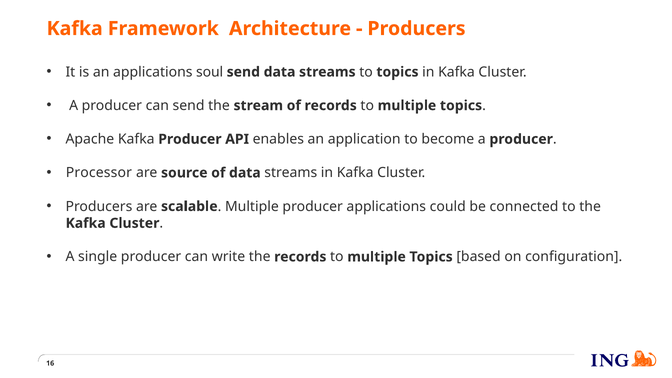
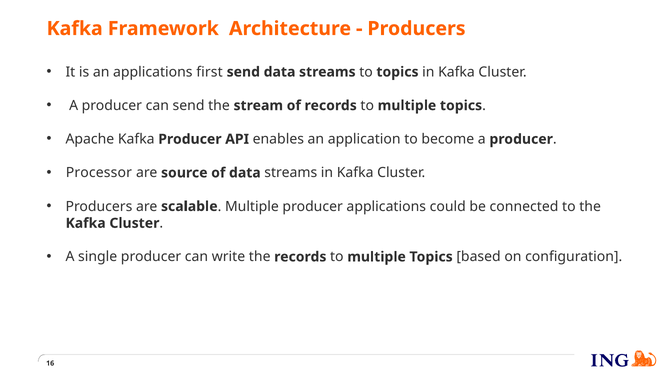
soul: soul -> first
